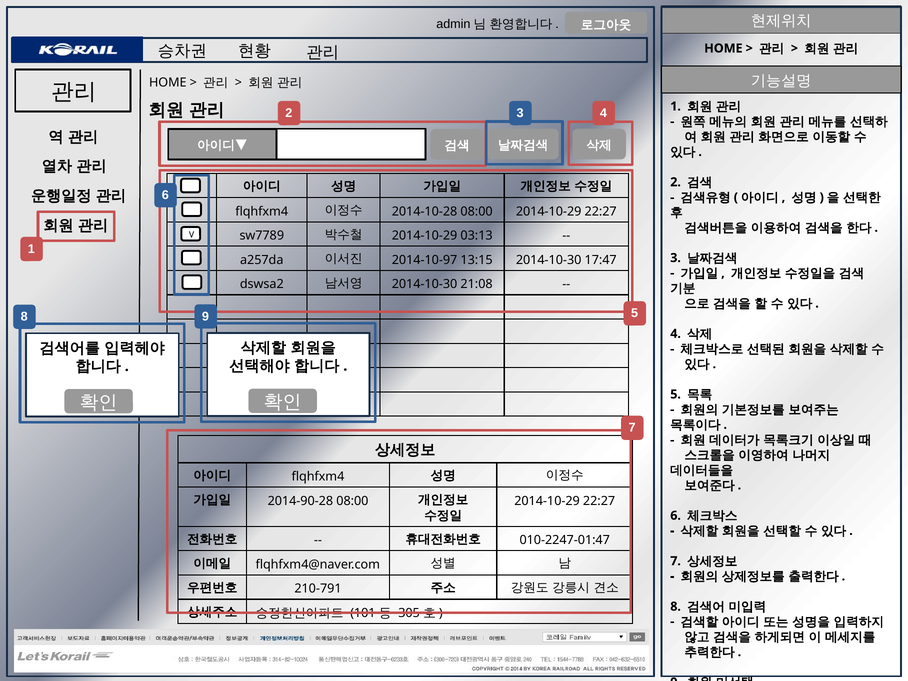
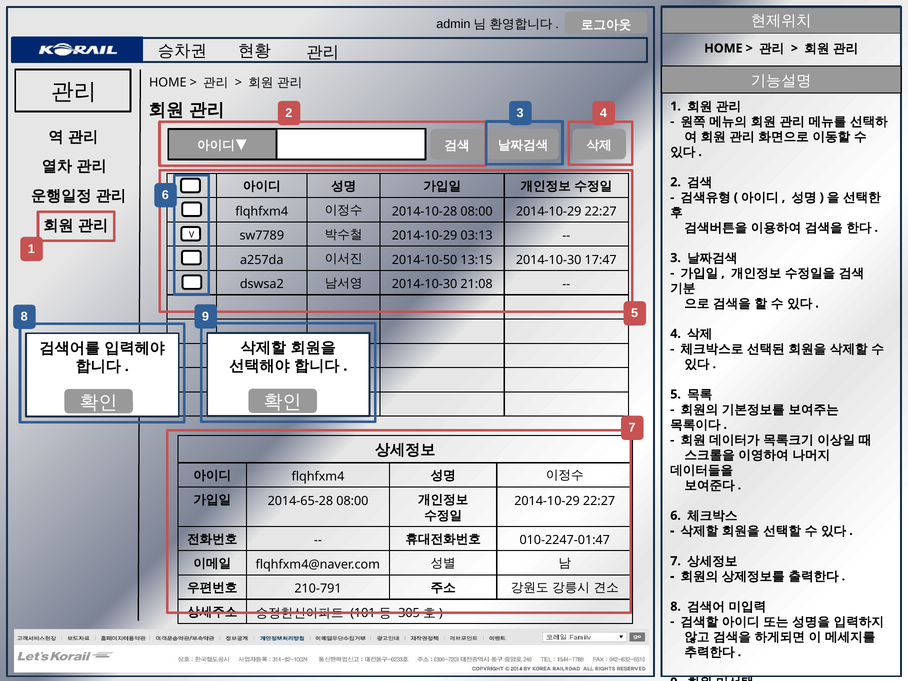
2014-10-97: 2014-10-97 -> 2014-10-50
2014-90-28: 2014-90-28 -> 2014-65-28
